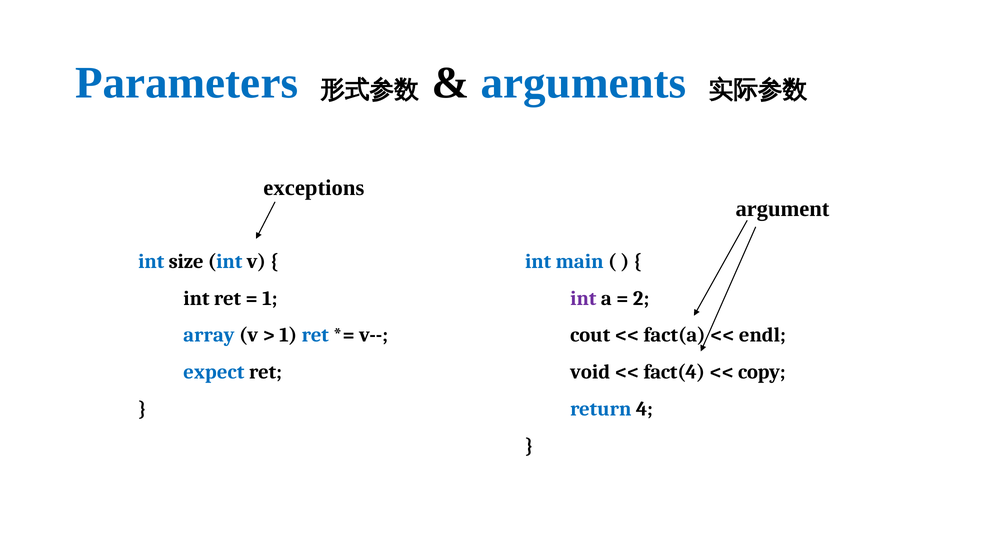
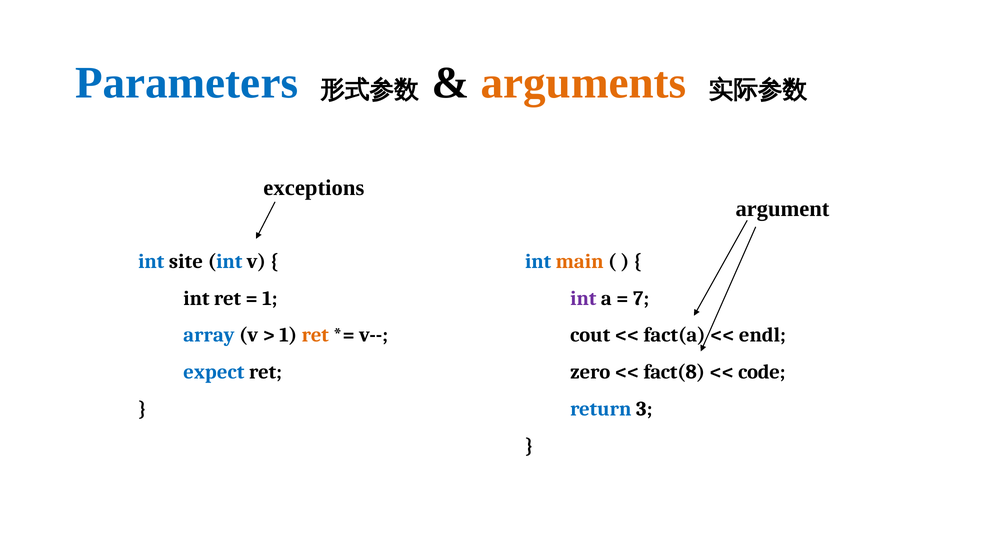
arguments colour: blue -> orange
size: size -> site
main colour: blue -> orange
2: 2 -> 7
ret at (315, 335) colour: blue -> orange
void: void -> zero
fact(4: fact(4 -> fact(8
copy: copy -> code
4: 4 -> 3
